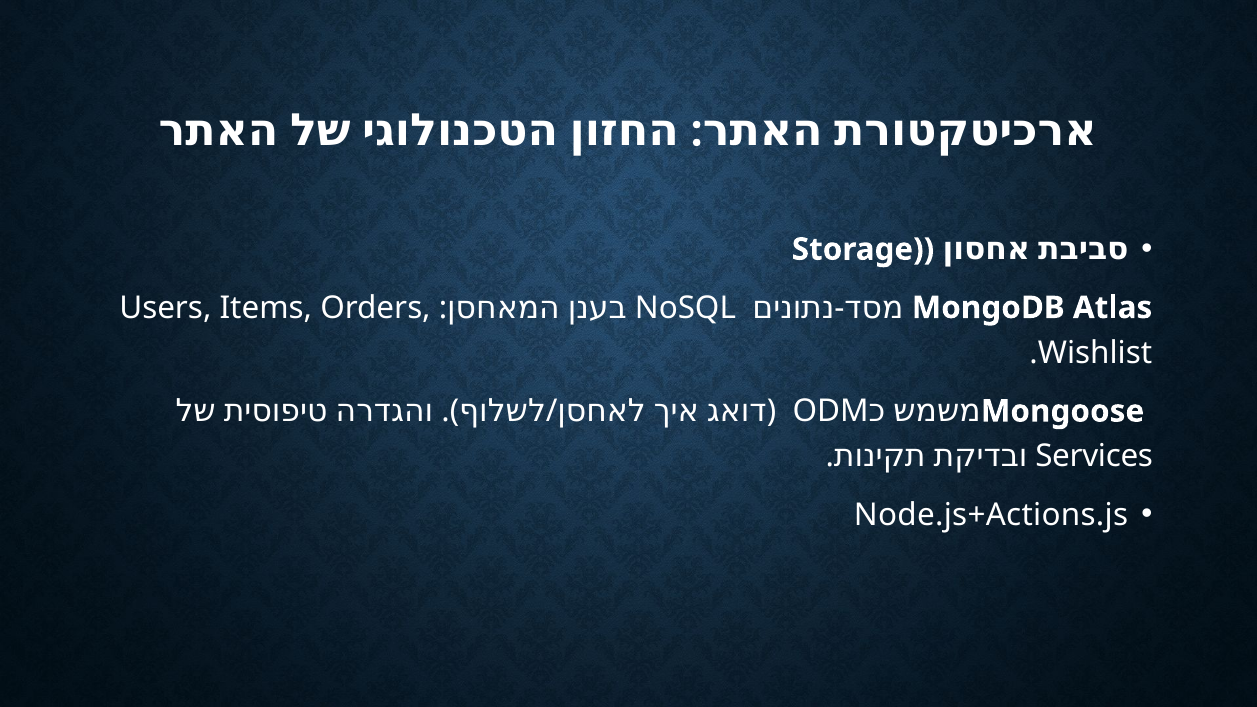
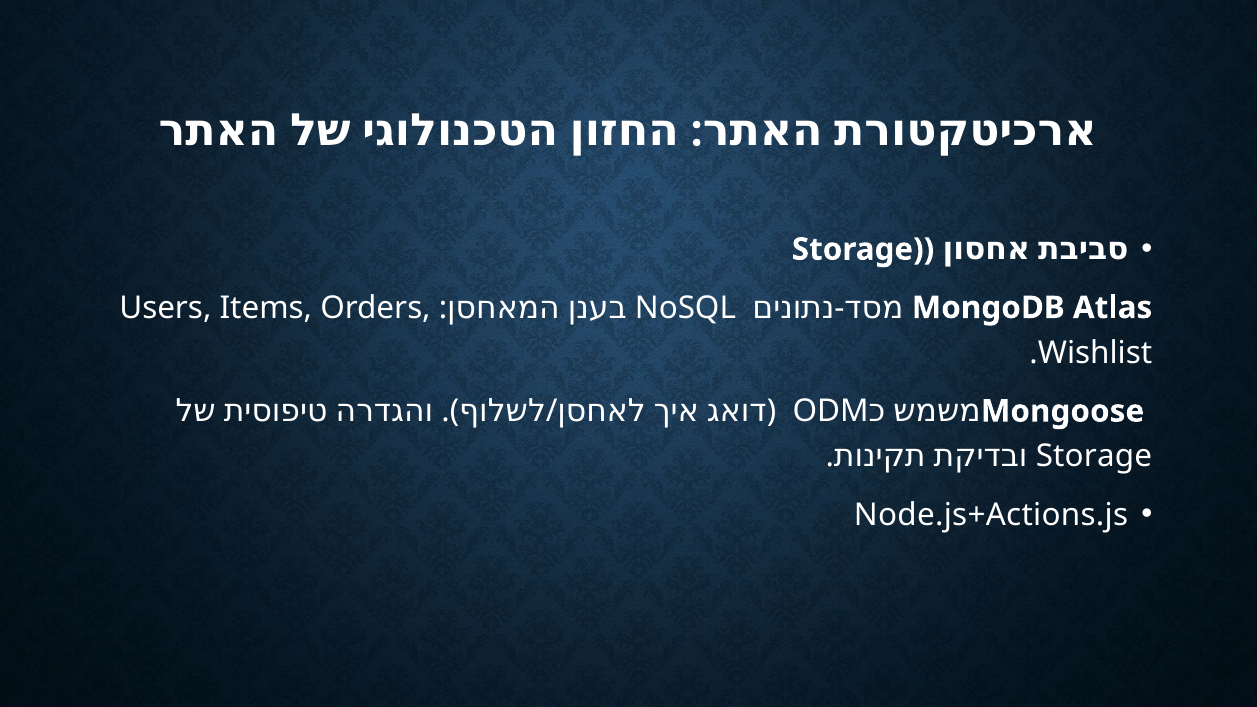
Services at (1094, 457): Services -> Storage
